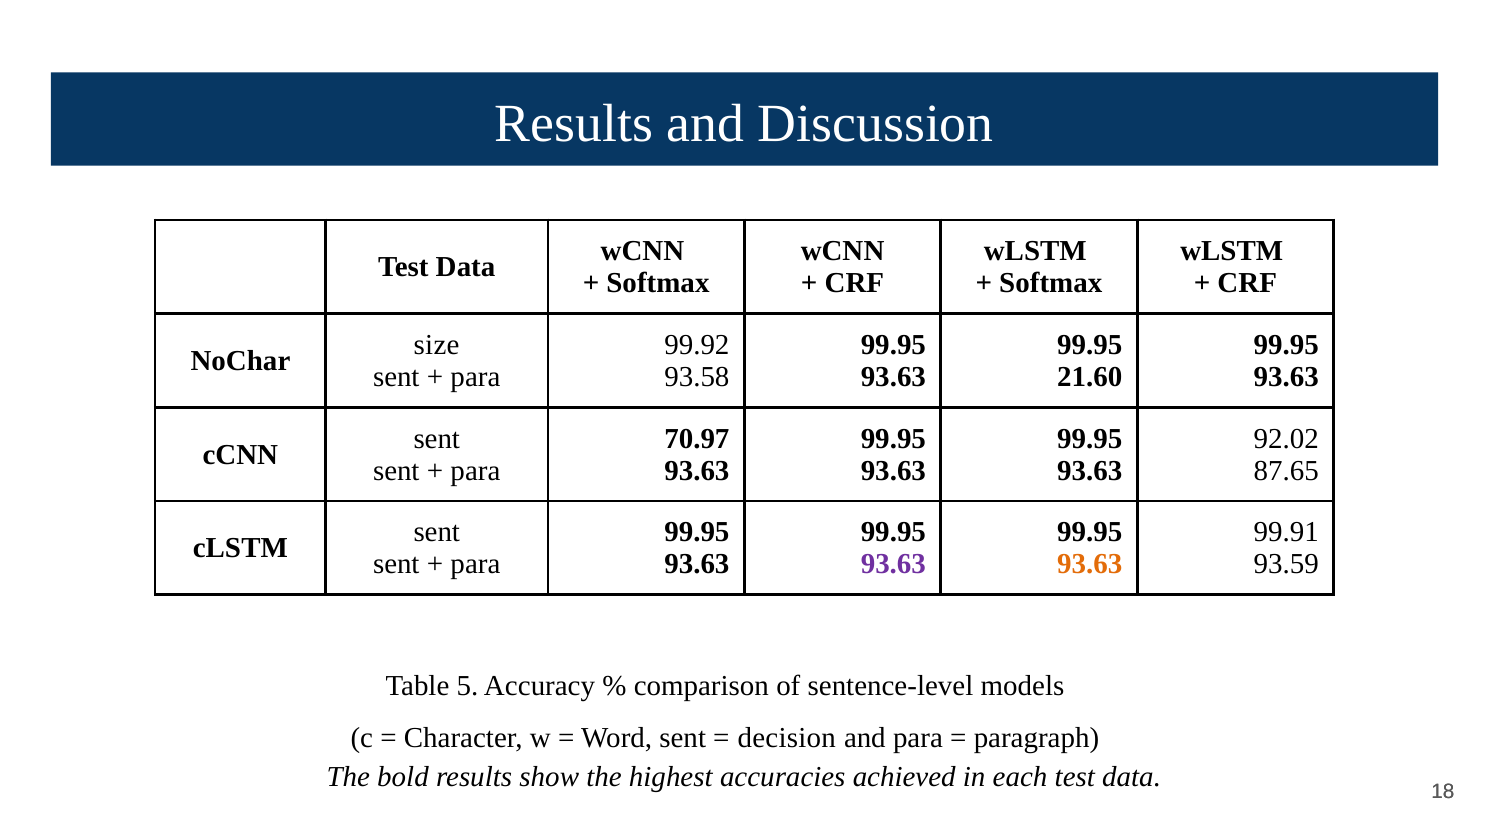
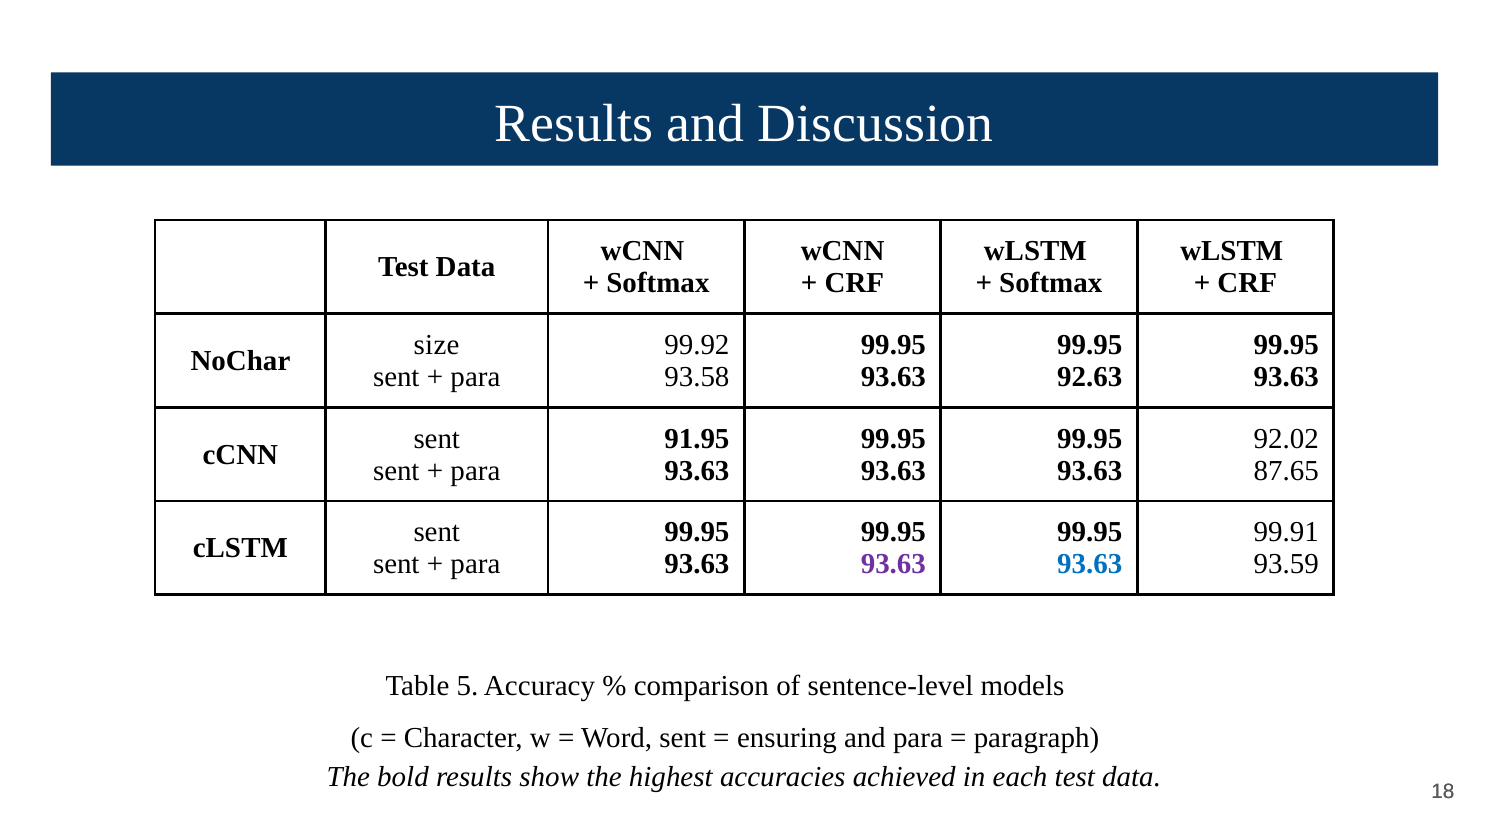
21.60: 21.60 -> 92.63
70.97: 70.97 -> 91.95
93.63 at (1090, 565) colour: orange -> blue
decision: decision -> ensuring
